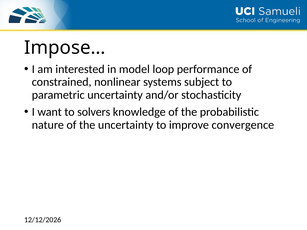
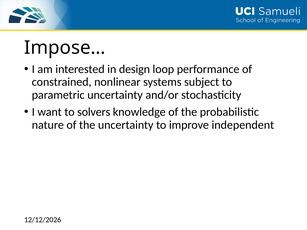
model: model -> design
convergence: convergence -> independent
